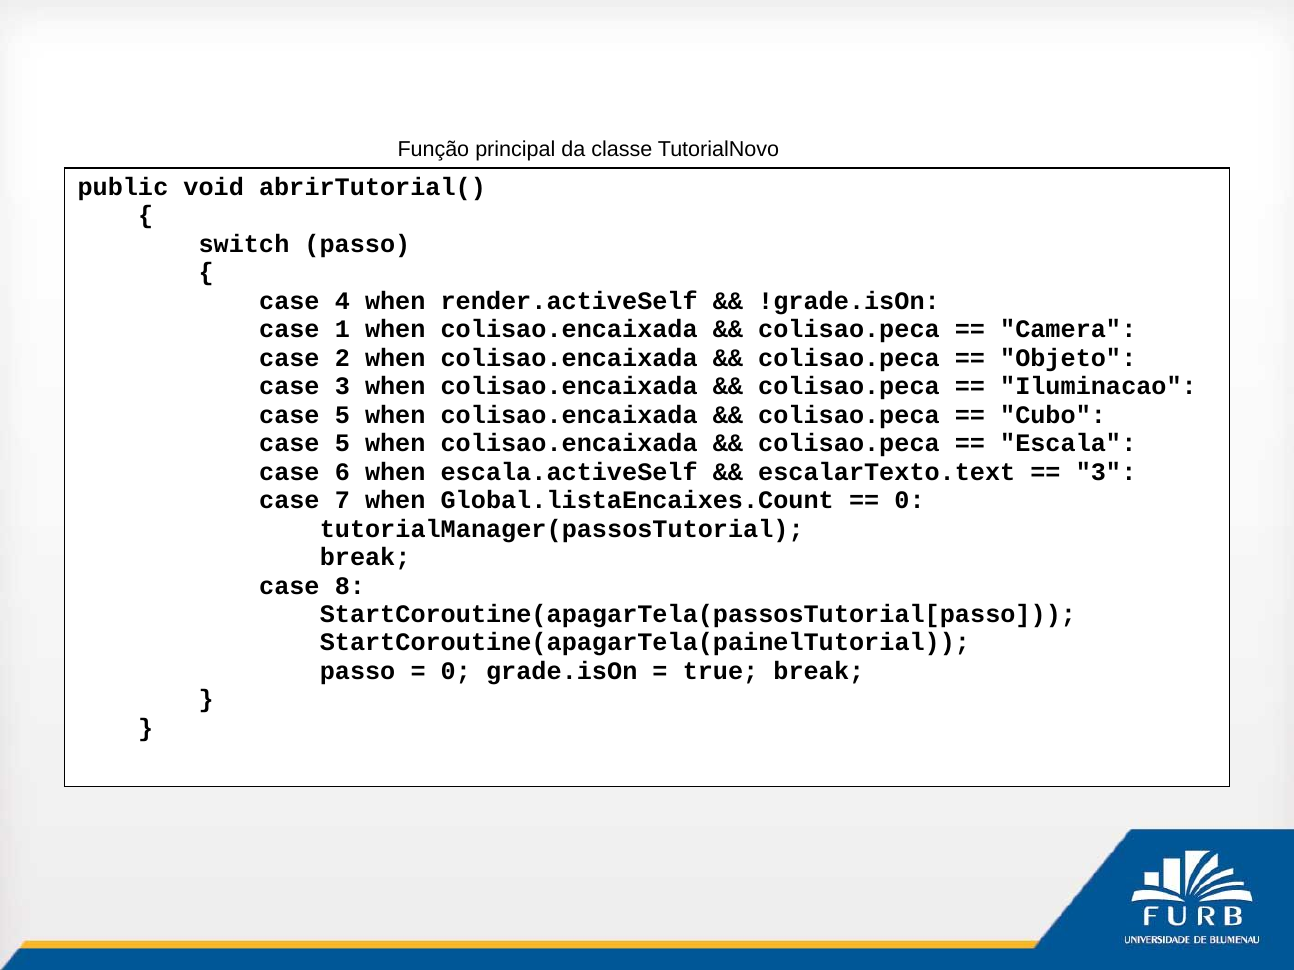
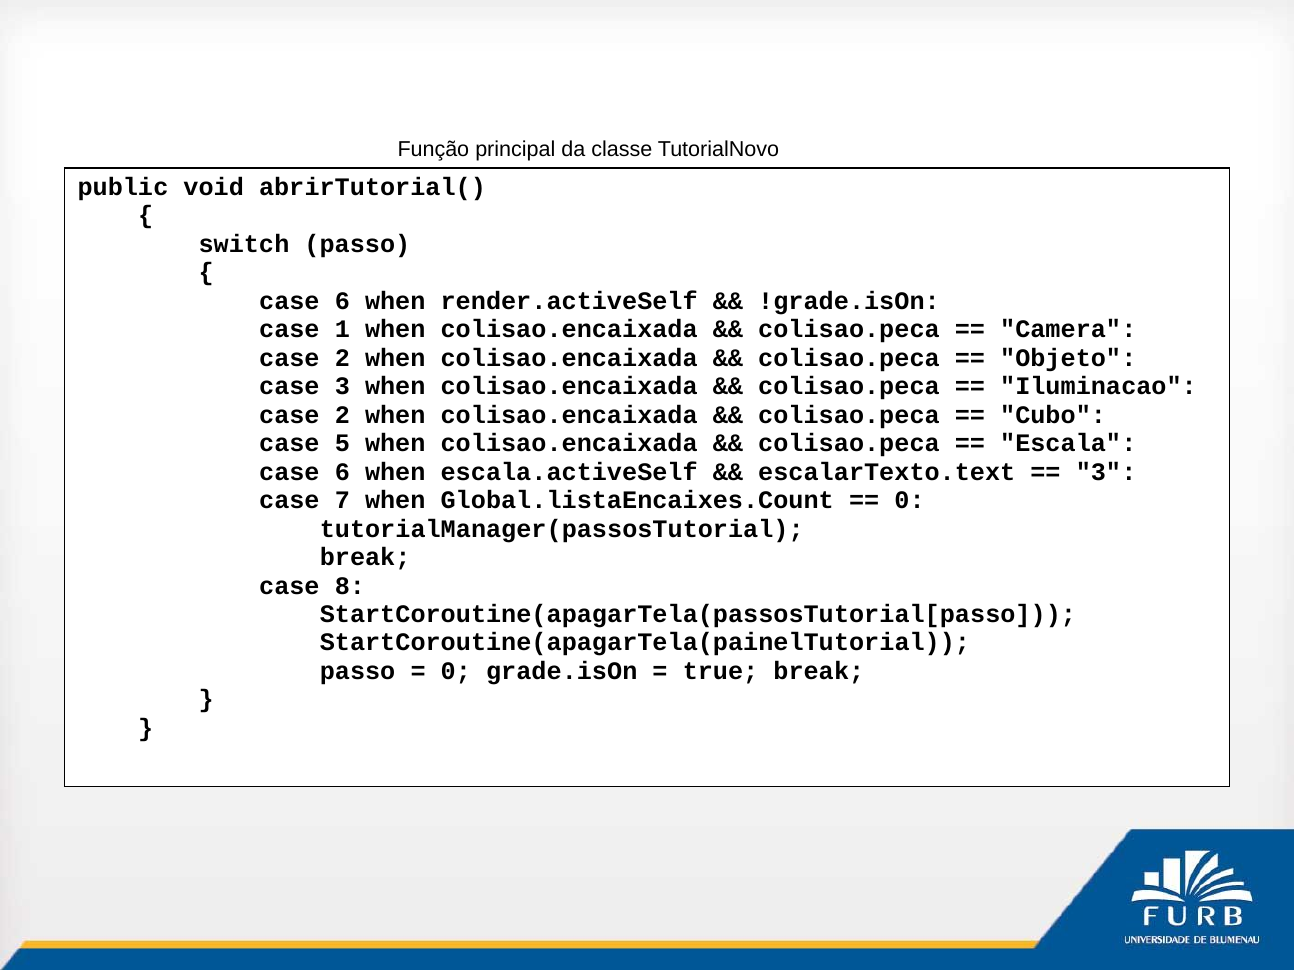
4 at (342, 301): 4 -> 6
5 at (342, 415): 5 -> 2
